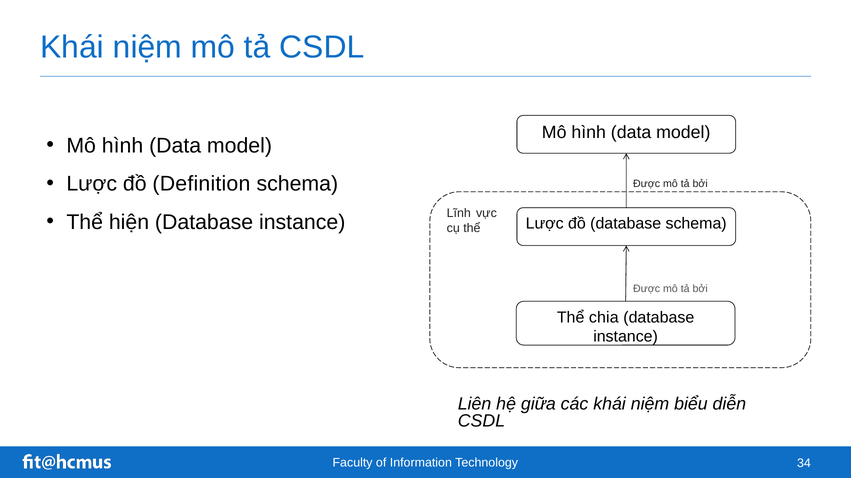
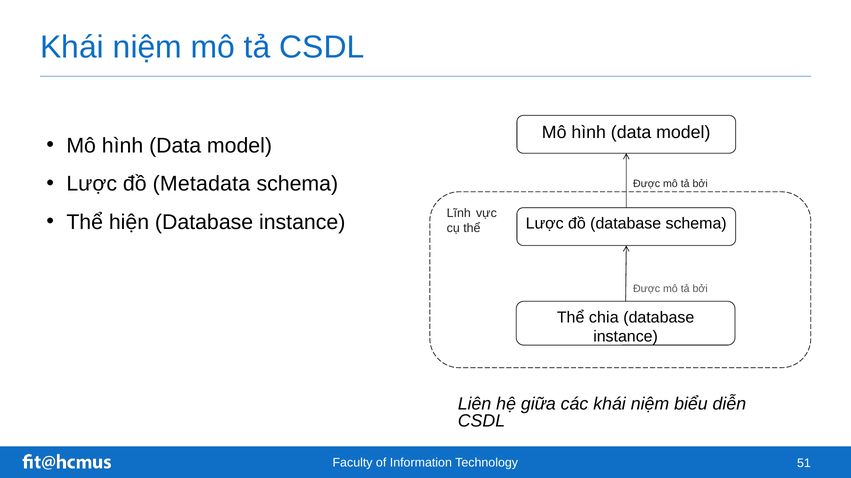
Definition: Definition -> Metadata
34: 34 -> 51
